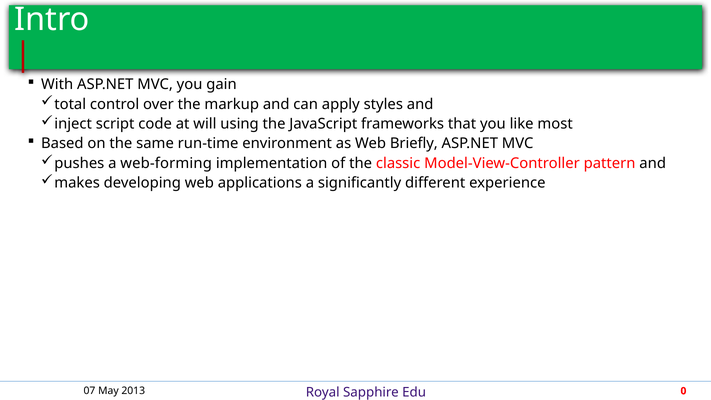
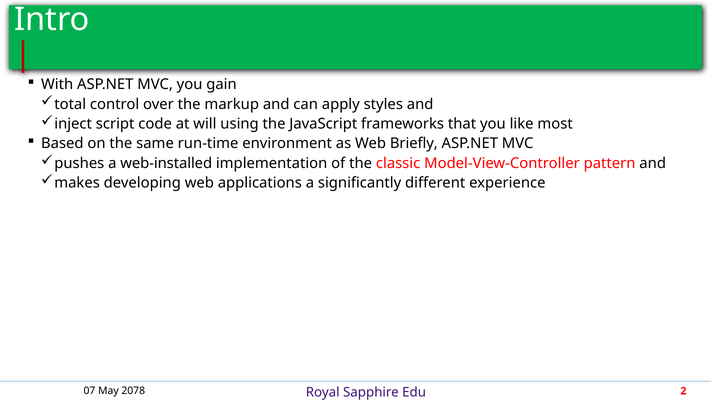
web-forming: web-forming -> web-installed
2013: 2013 -> 2078
0: 0 -> 2
